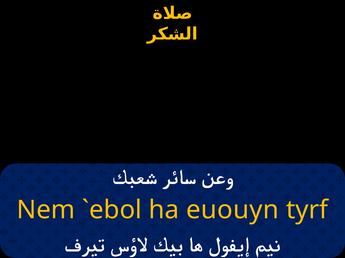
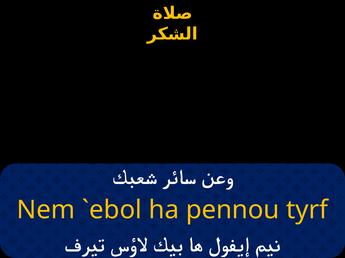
euouyn: euouyn -> pennou
